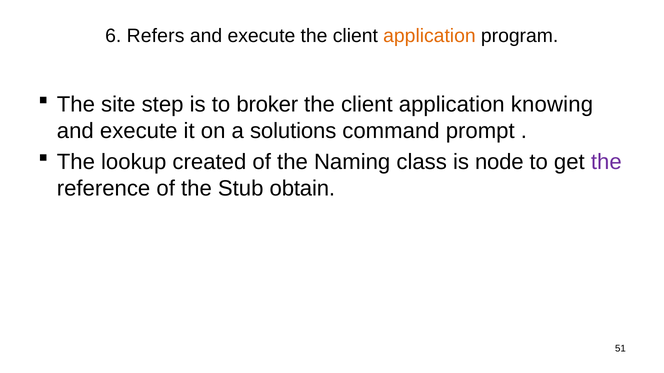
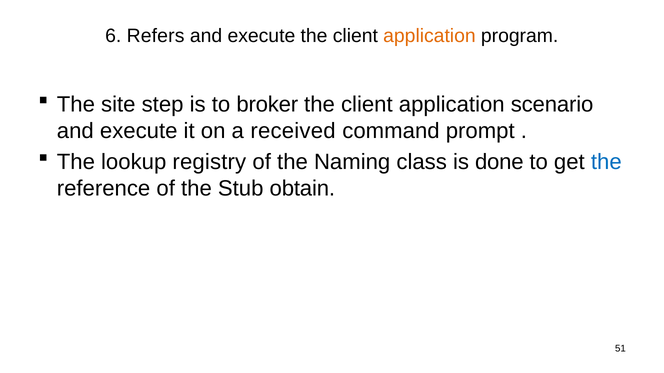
knowing: knowing -> scenario
solutions: solutions -> received
created: created -> registry
node: node -> done
the at (606, 162) colour: purple -> blue
